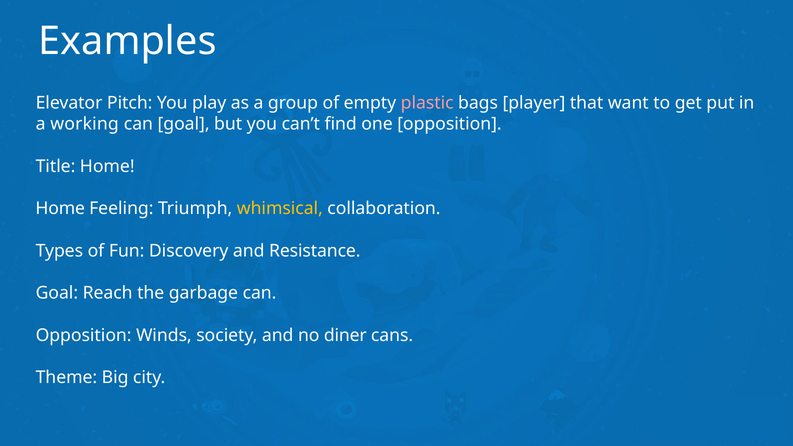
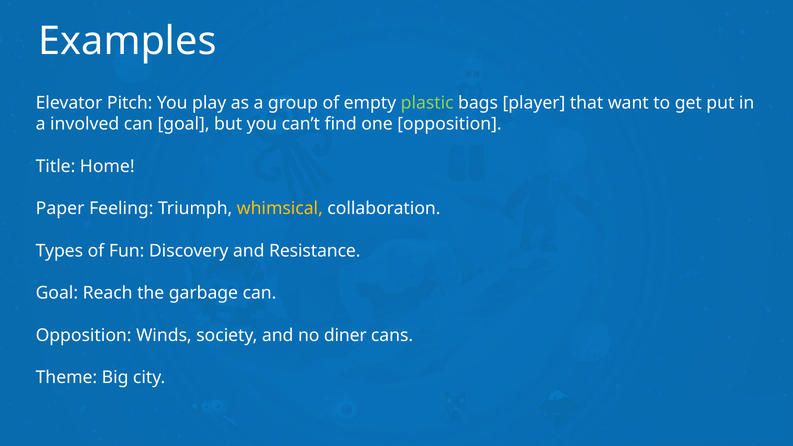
plastic colour: pink -> light green
working: working -> involved
Home at (60, 209): Home -> Paper
